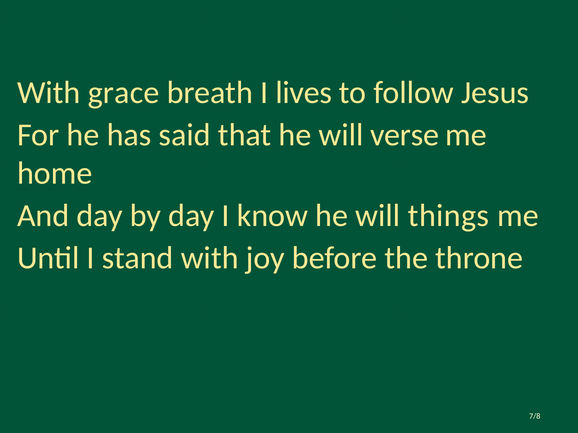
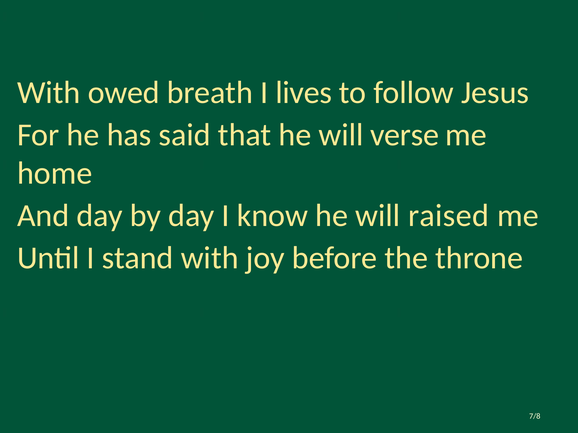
grace: grace -> owed
things: things -> raised
